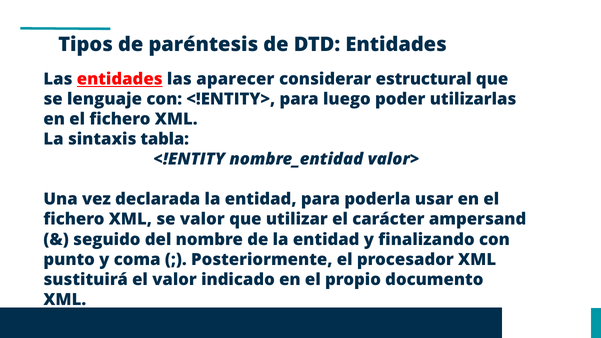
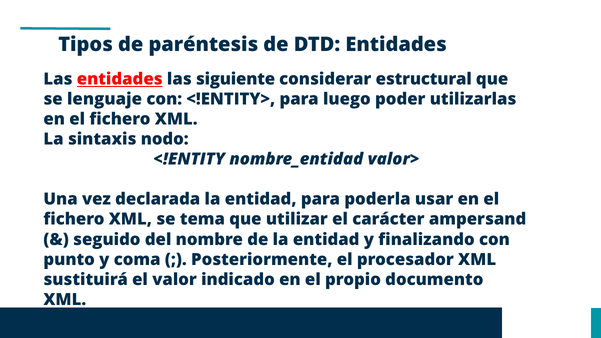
aparecer: aparecer -> siguiente
tabla: tabla -> nodo
se valor: valor -> tema
